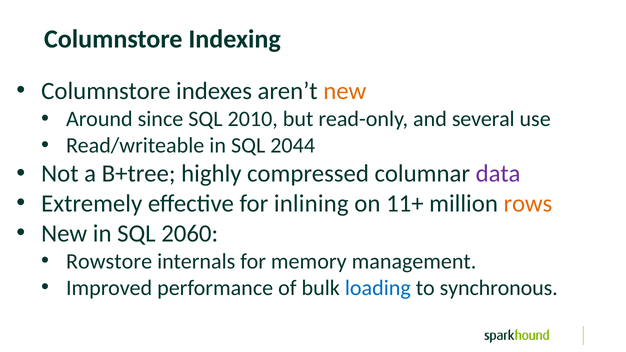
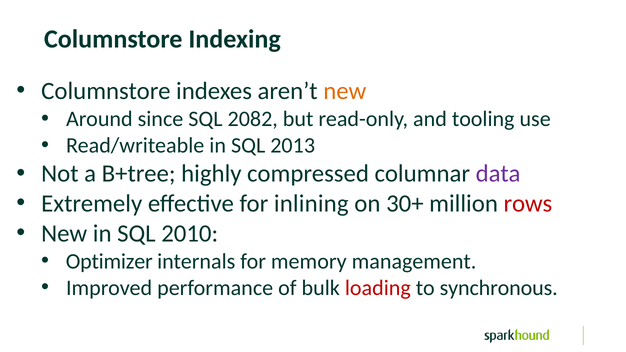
2010: 2010 -> 2082
several: several -> tooling
2044: 2044 -> 2013
11+: 11+ -> 30+
rows colour: orange -> red
2060: 2060 -> 2010
Rowstore: Rowstore -> Optimizer
loading colour: blue -> red
